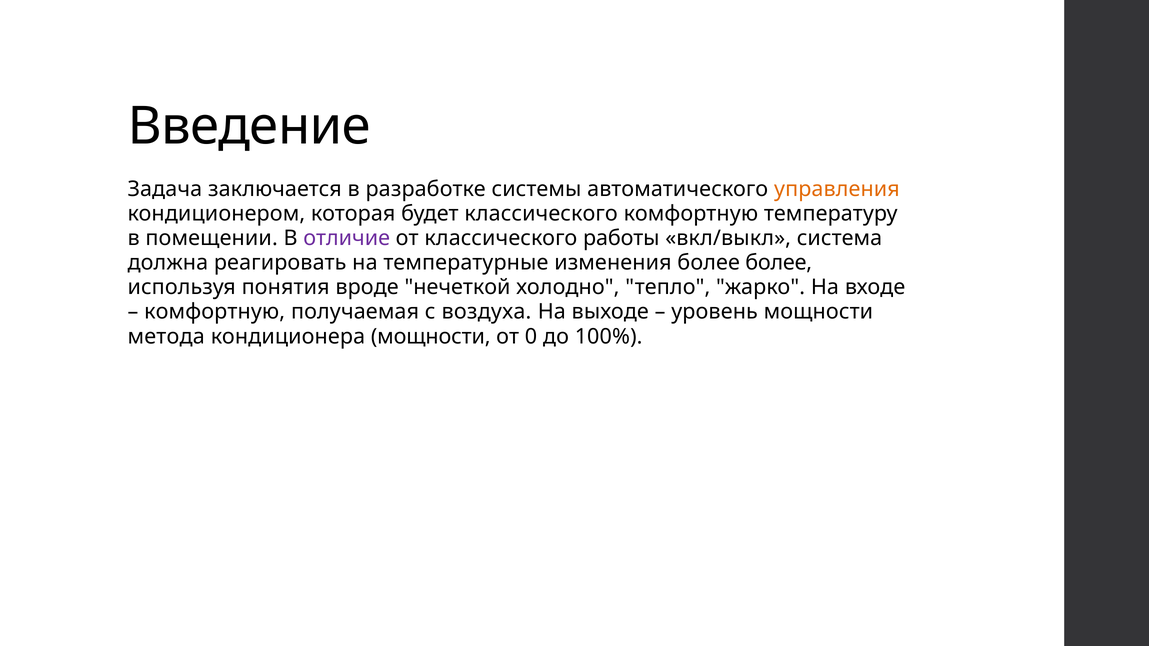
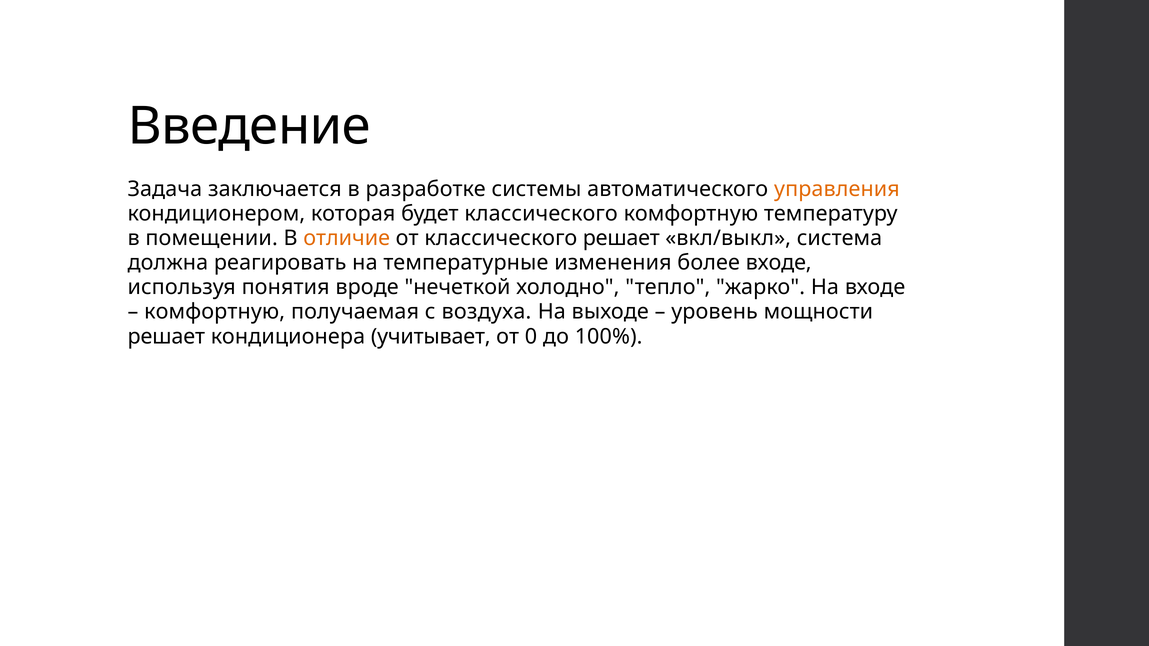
отличие colour: purple -> orange
классического работы: работы -> решает
более более: более -> входе
метода at (166, 337): метода -> решает
кондиционера мощности: мощности -> учитывает
